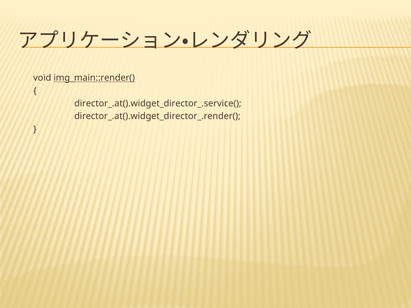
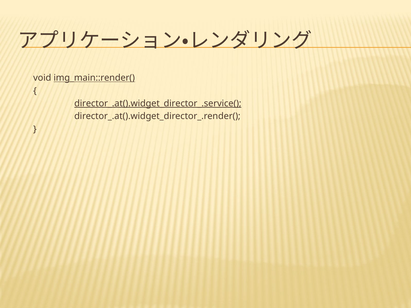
director_.at().widget_director_.service( underline: none -> present
